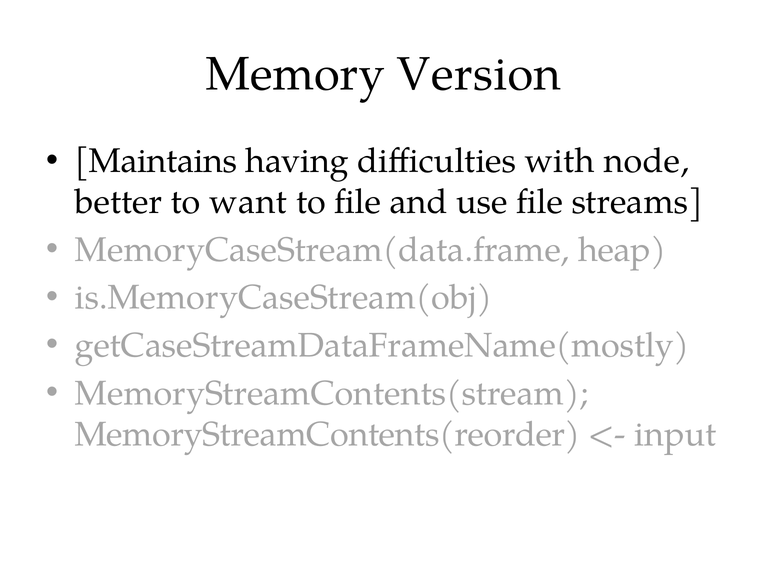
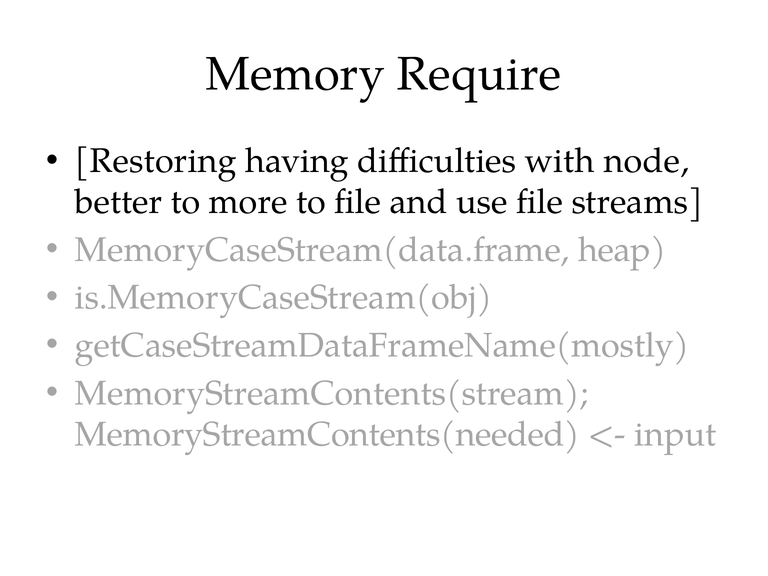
Version: Version -> Require
Maintains: Maintains -> Restoring
want: want -> more
MemoryStreamContents(reorder: MemoryStreamContents(reorder -> MemoryStreamContents(needed
